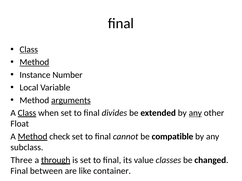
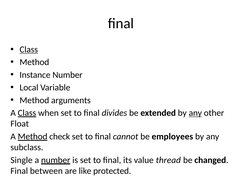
Method at (34, 62) underline: present -> none
arguments underline: present -> none
compatible: compatible -> employees
Three: Three -> Single
a through: through -> number
classes: classes -> thread
container: container -> protected
